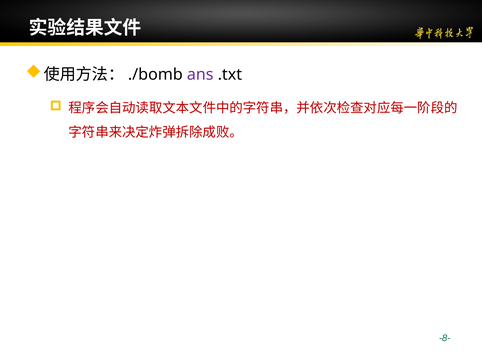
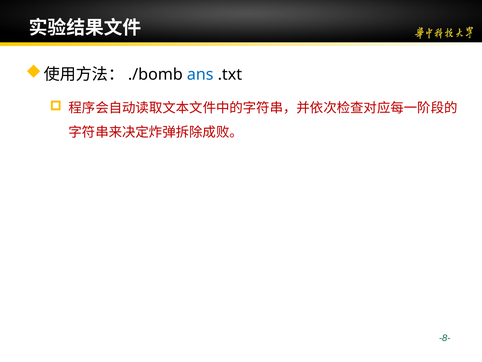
ans colour: purple -> blue
